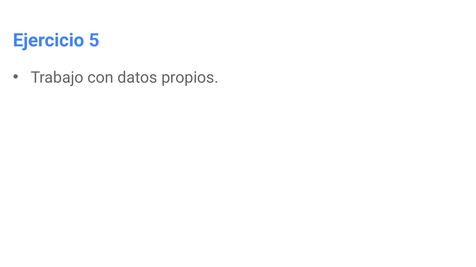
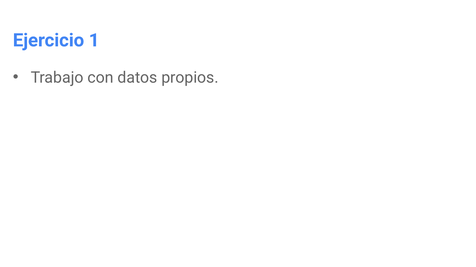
5: 5 -> 1
